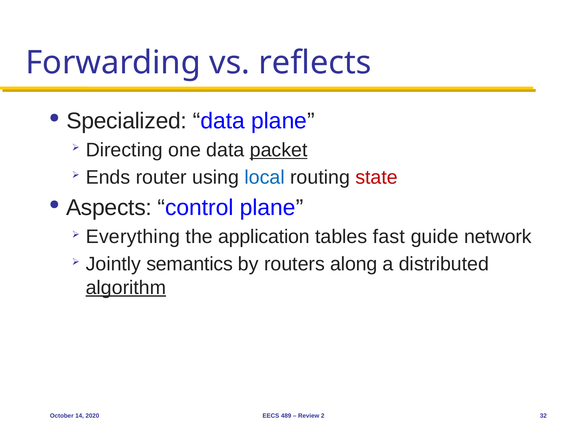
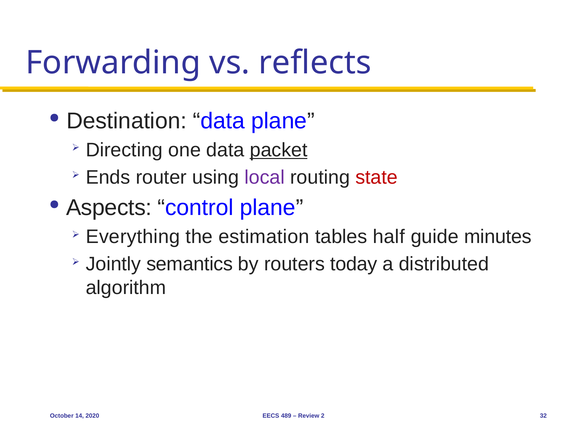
Specialized: Specialized -> Destination
local colour: blue -> purple
application: application -> estimation
fast: fast -> half
network: network -> minutes
along: along -> today
algorithm underline: present -> none
